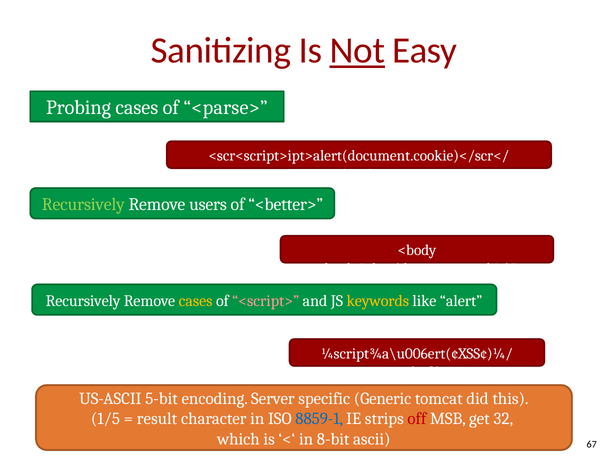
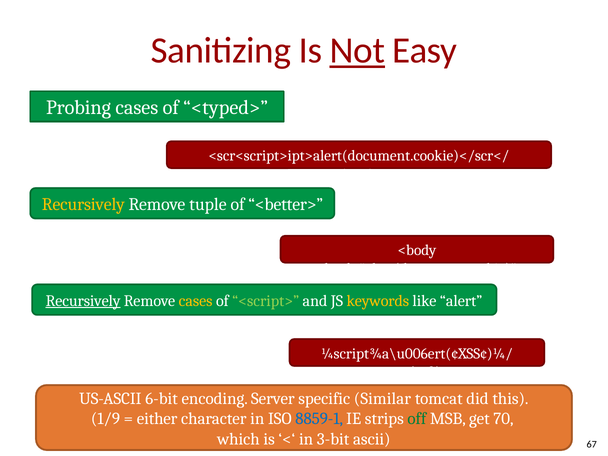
<parse>: <parse> -> <typed>
Recursively at (83, 205) colour: light green -> yellow
users: users -> tuple
Recursively at (83, 301) underline: none -> present
<script> colour: pink -> light green
5-bit: 5-bit -> 6-bit
Generic: Generic -> Similar
1/5: 1/5 -> 1/9
result: result -> either
off colour: red -> green
32: 32 -> 70
8-bit: 8-bit -> 3-bit
